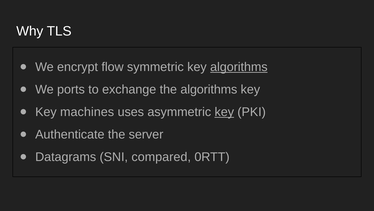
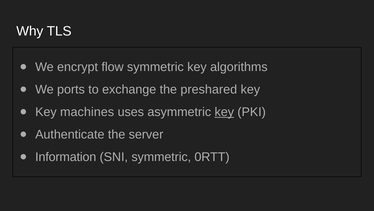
algorithms at (239, 67) underline: present -> none
the algorithms: algorithms -> preshared
Datagrams: Datagrams -> Information
SNI compared: compared -> symmetric
